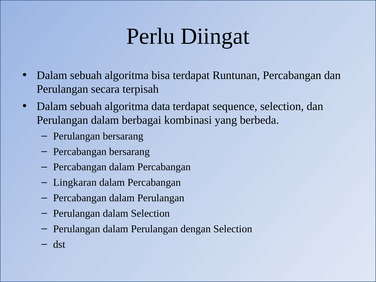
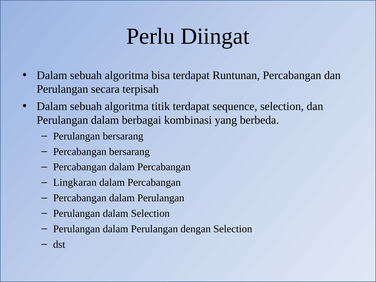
data: data -> titik
